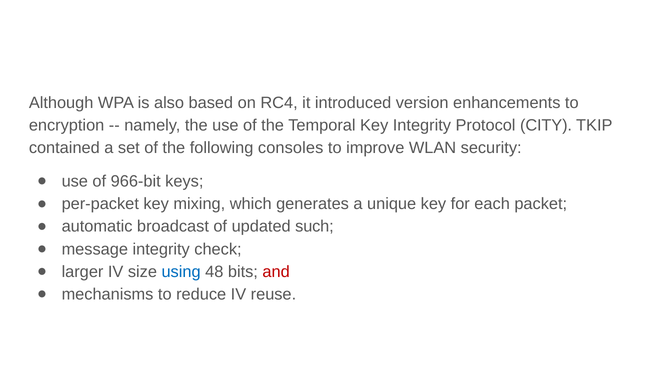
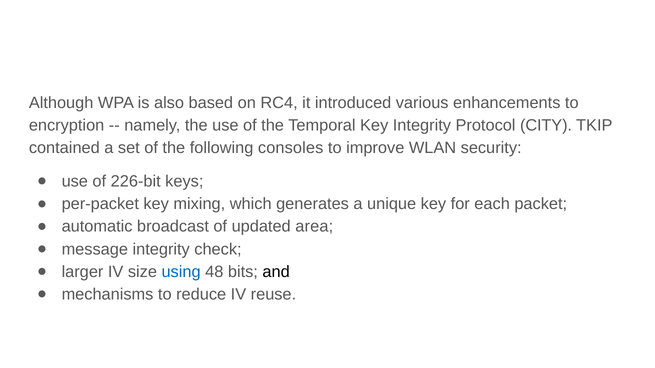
version: version -> various
966-bit: 966-bit -> 226-bit
such: such -> area
and colour: red -> black
